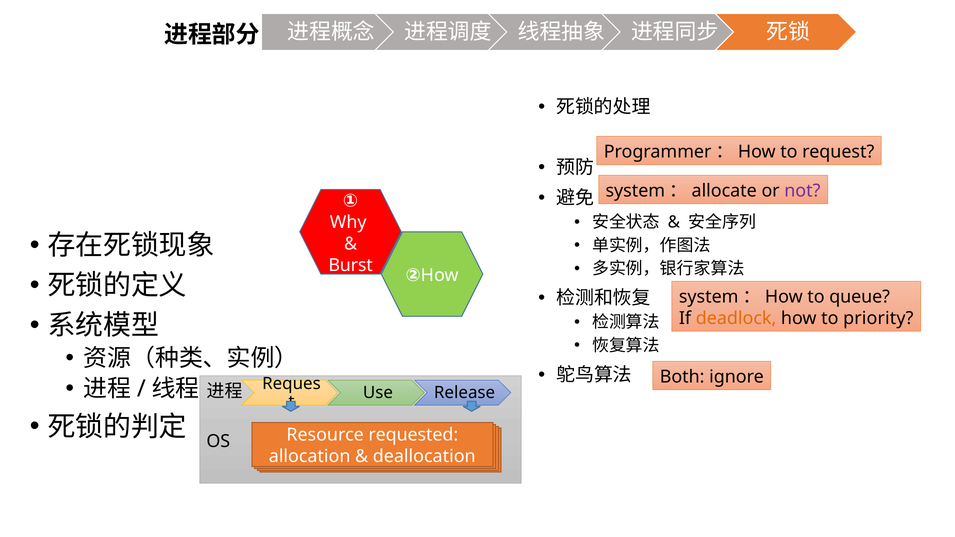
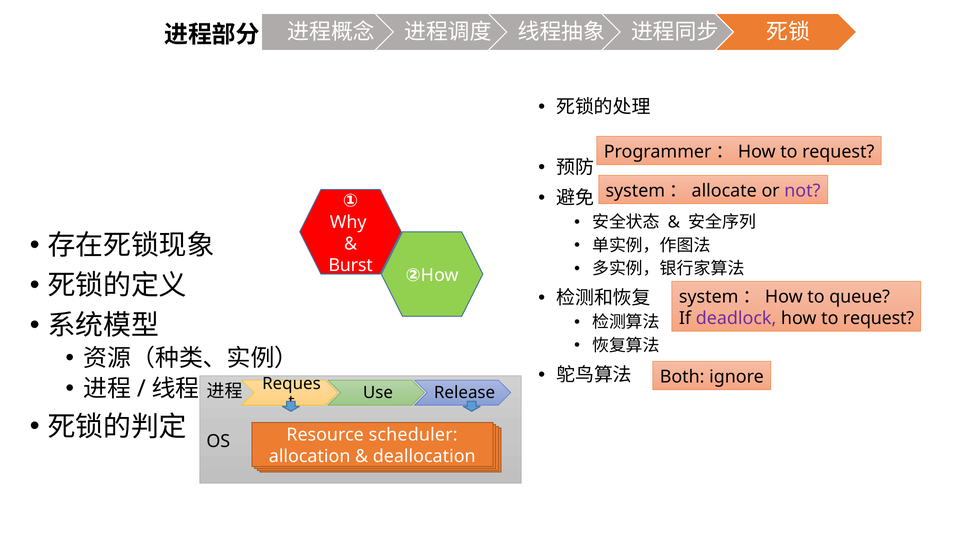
deadlock colour: orange -> purple
how to priority: priority -> request
requested: requested -> scheduler
